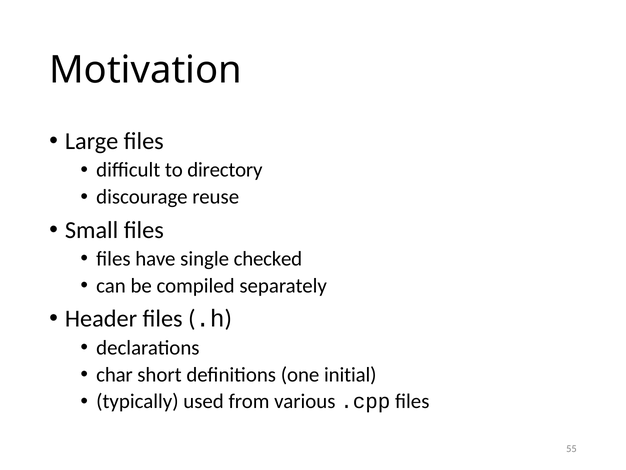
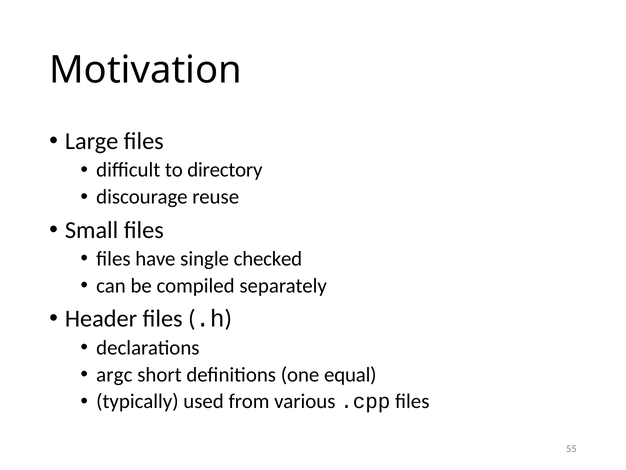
char: char -> argc
initial: initial -> equal
